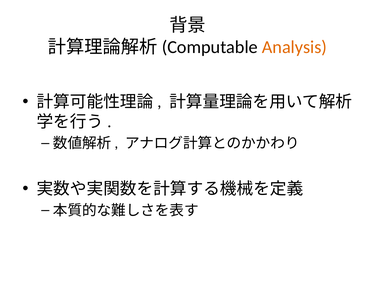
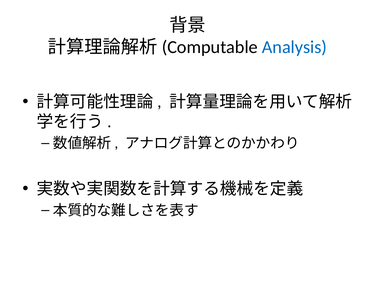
Analysis colour: orange -> blue
